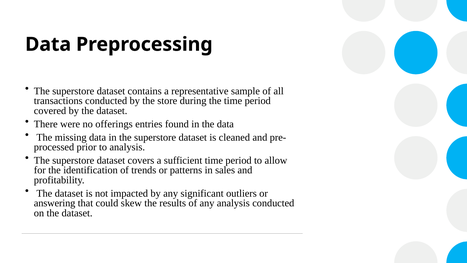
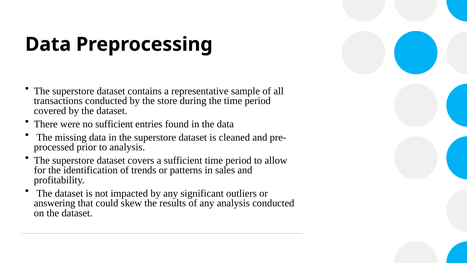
no offerings: offerings -> sufficient
